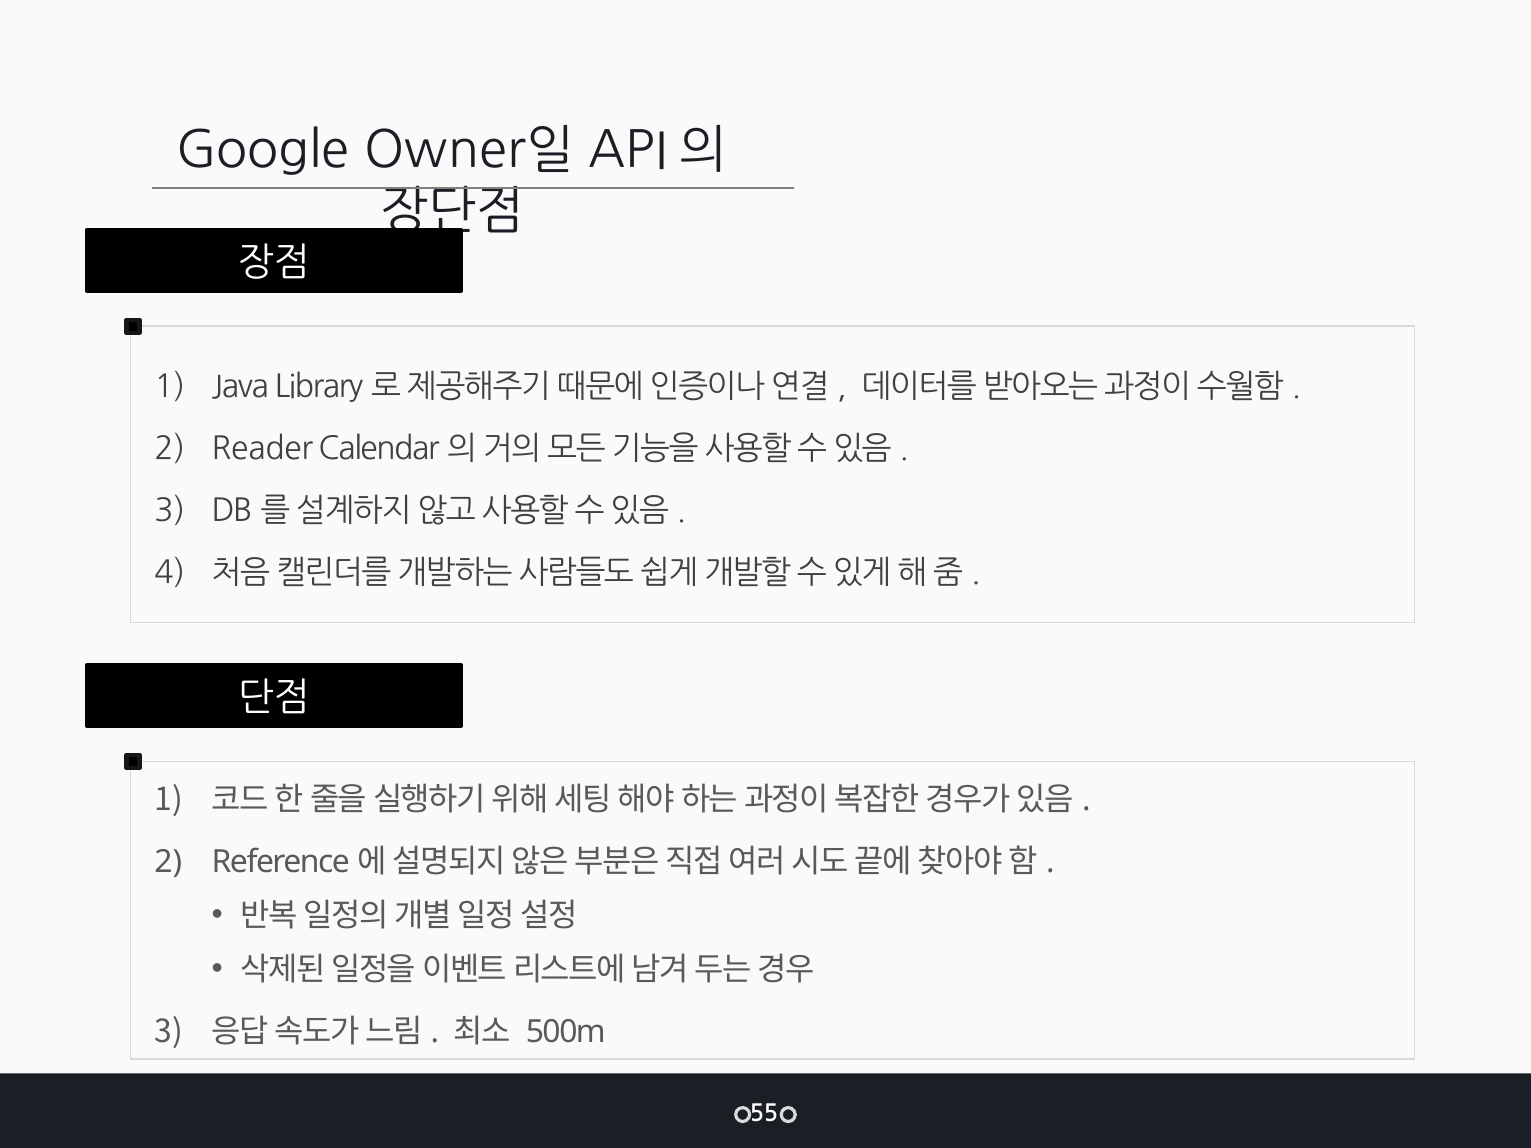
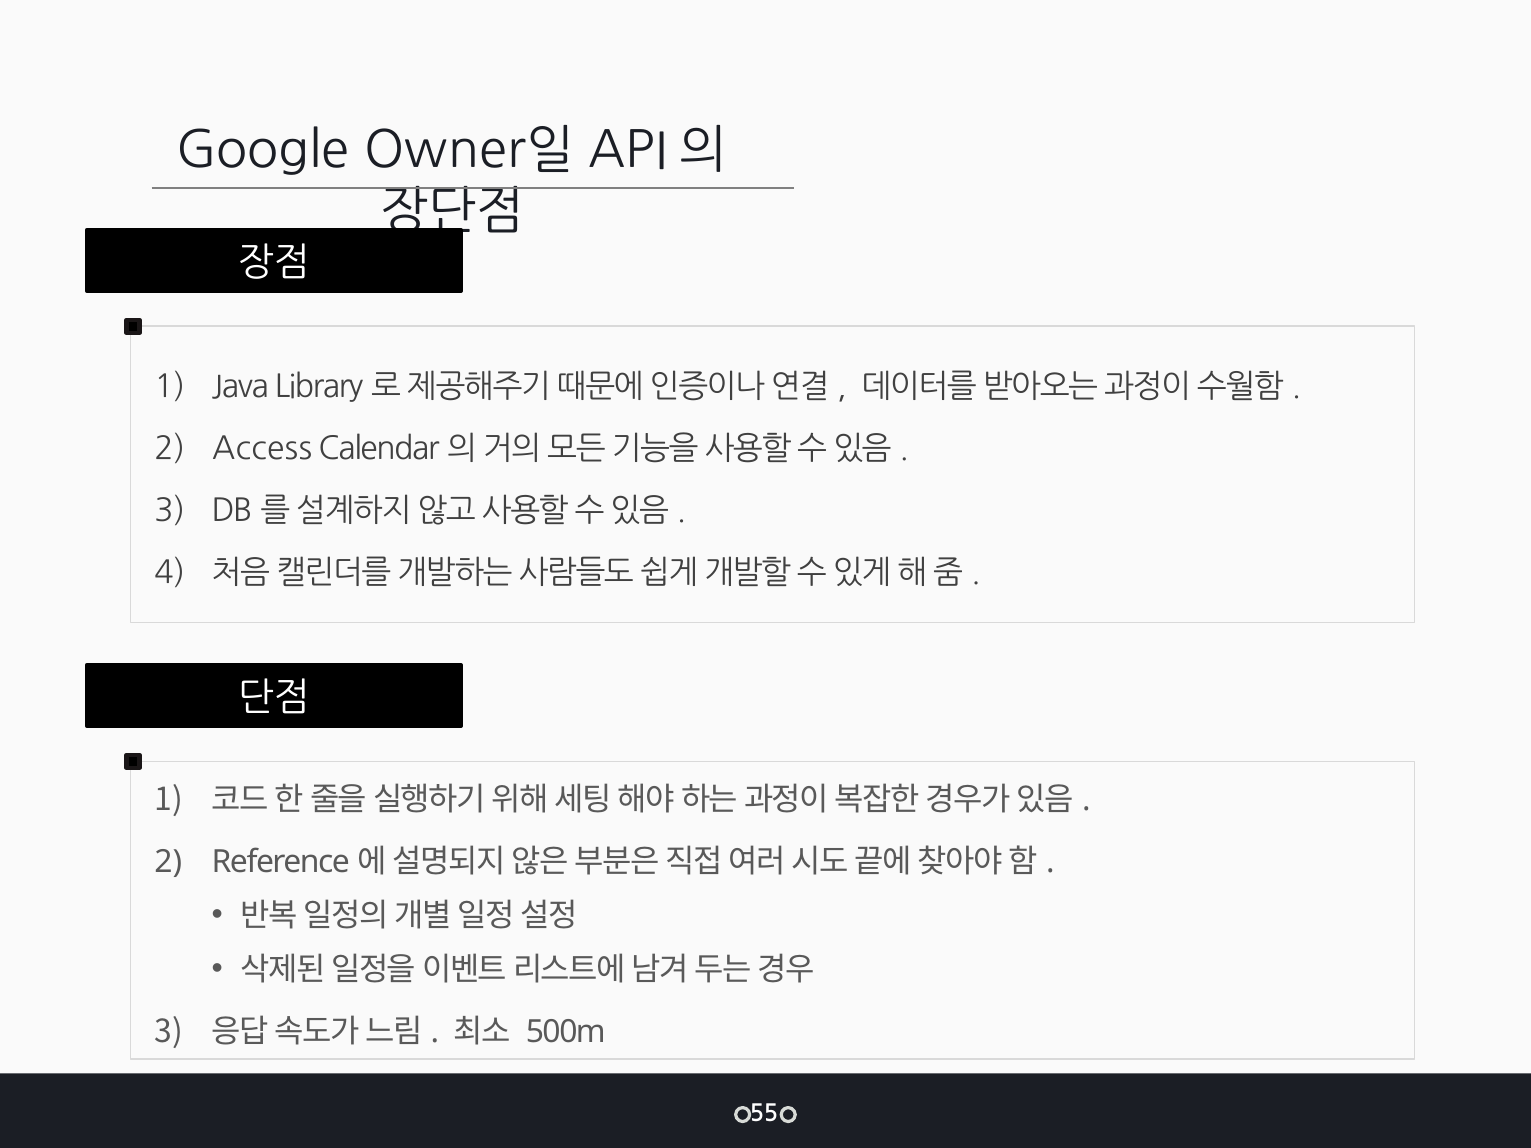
Reader: Reader -> Access
